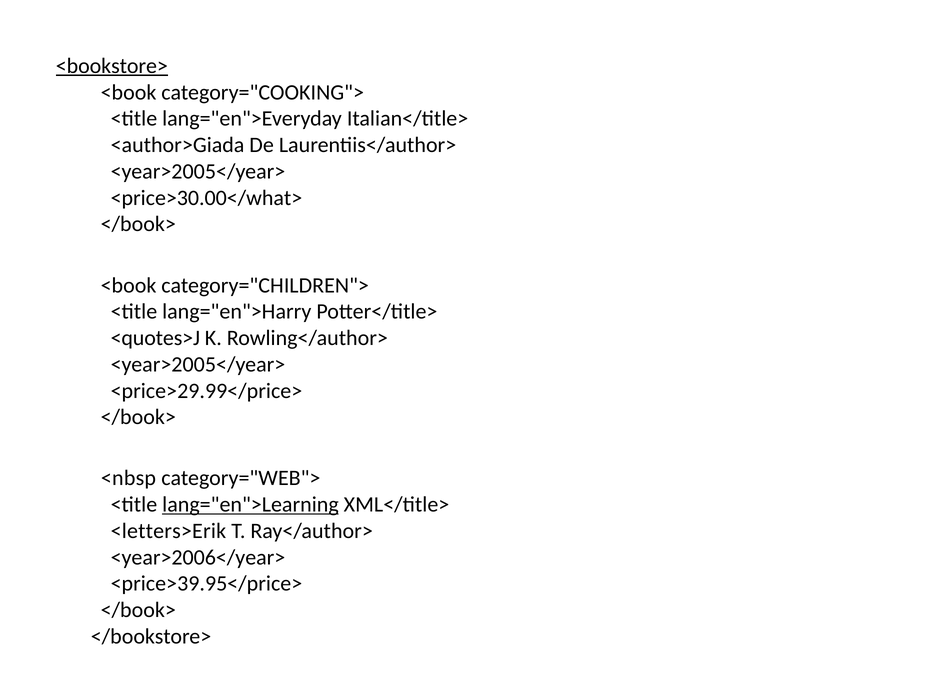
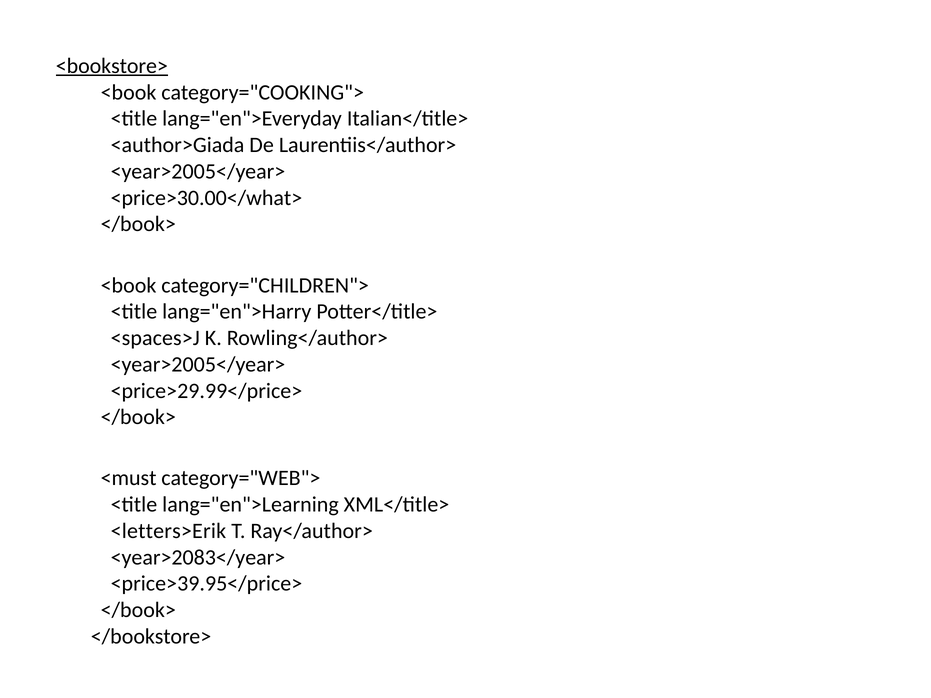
<quotes>J: <quotes>J -> <spaces>J
<nbsp: <nbsp -> <must
lang="en">Learning underline: present -> none
<year>2006</year>: <year>2006</year> -> <year>2083</year>
